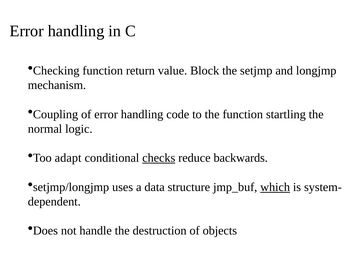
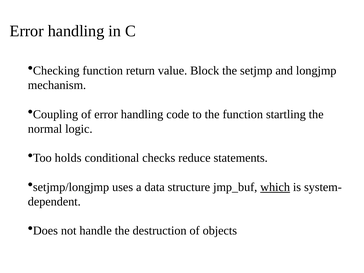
adapt: adapt -> holds
checks underline: present -> none
backwards: backwards -> statements
